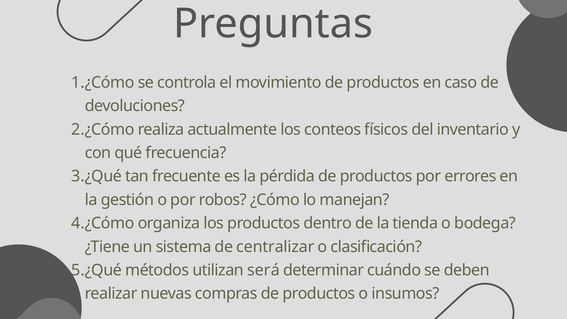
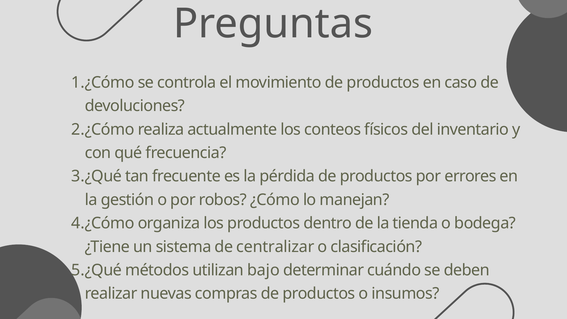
será: será -> bajo
